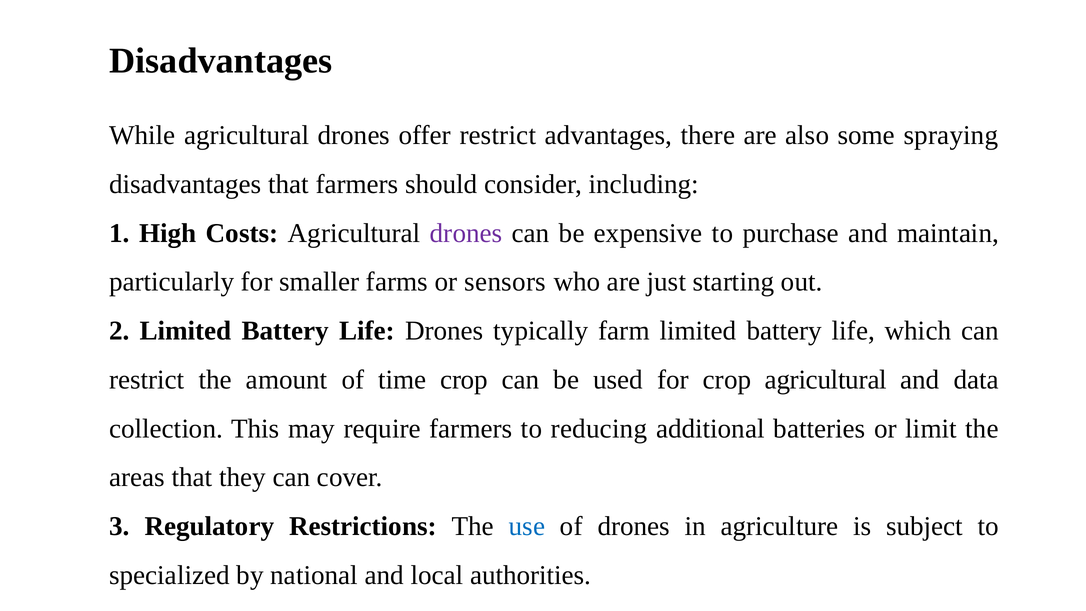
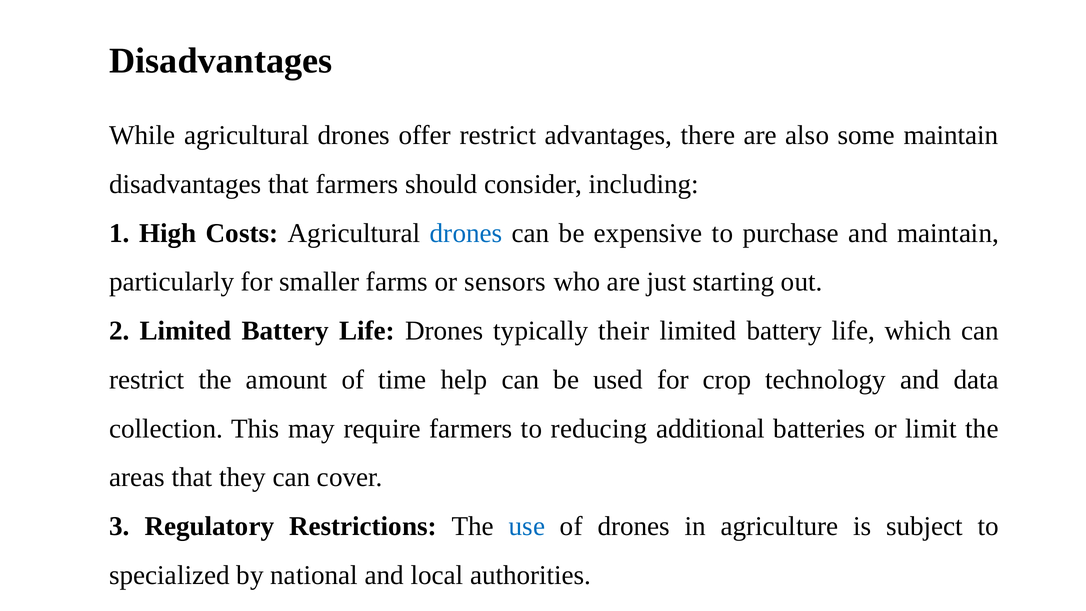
some spraying: spraying -> maintain
drones at (466, 233) colour: purple -> blue
farm: farm -> their
time crop: crop -> help
crop agricultural: agricultural -> technology
